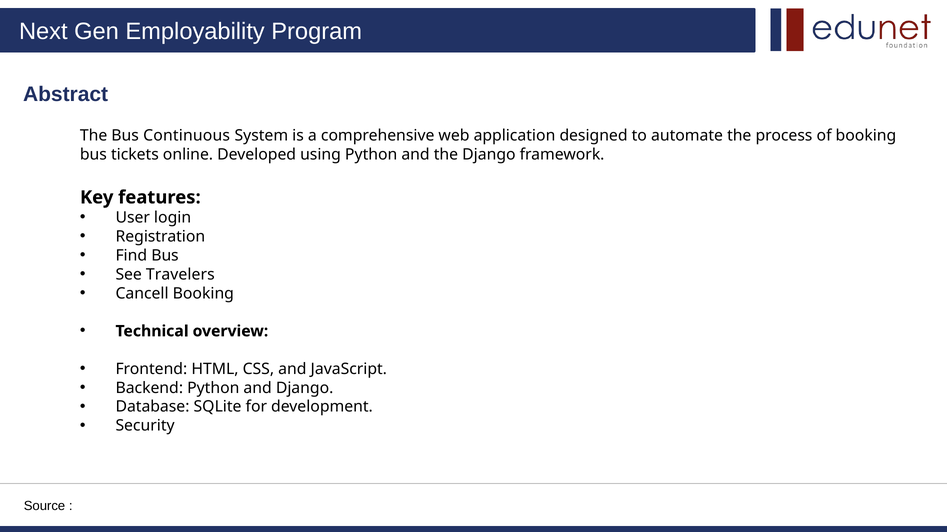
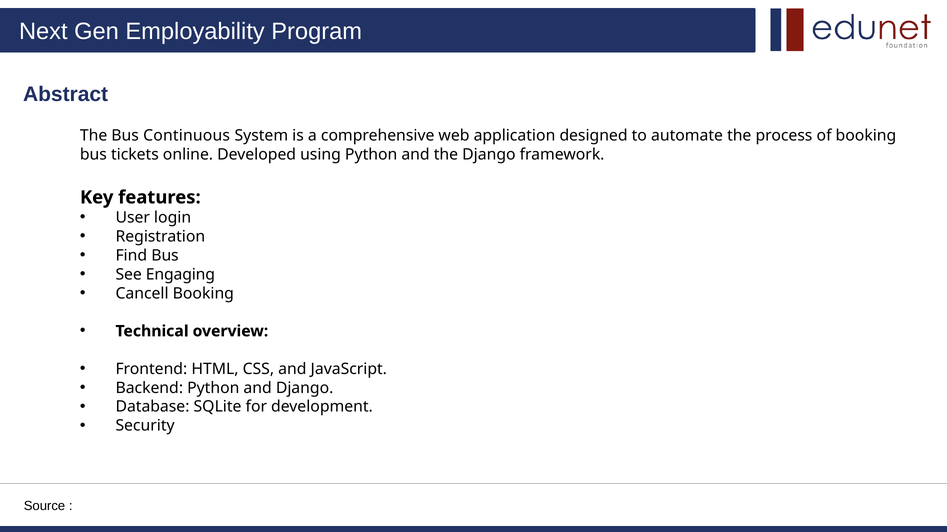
Travelers: Travelers -> Engaging
